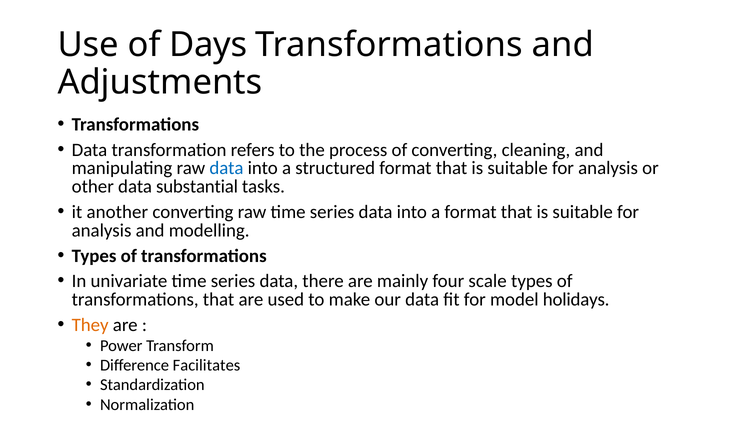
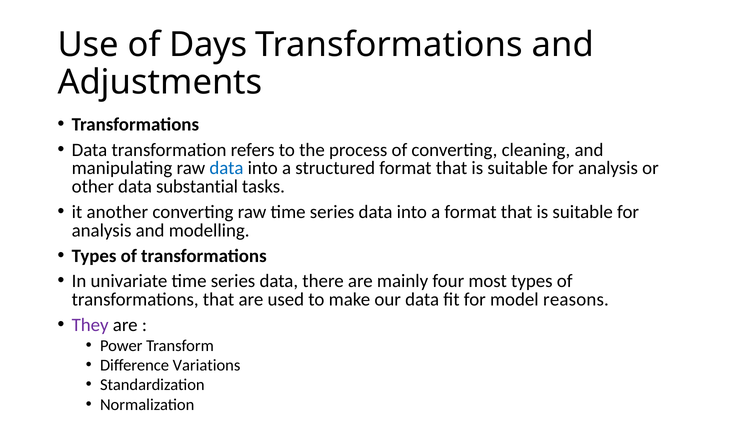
scale: scale -> most
holidays: holidays -> reasons
They colour: orange -> purple
Facilitates: Facilitates -> Variations
